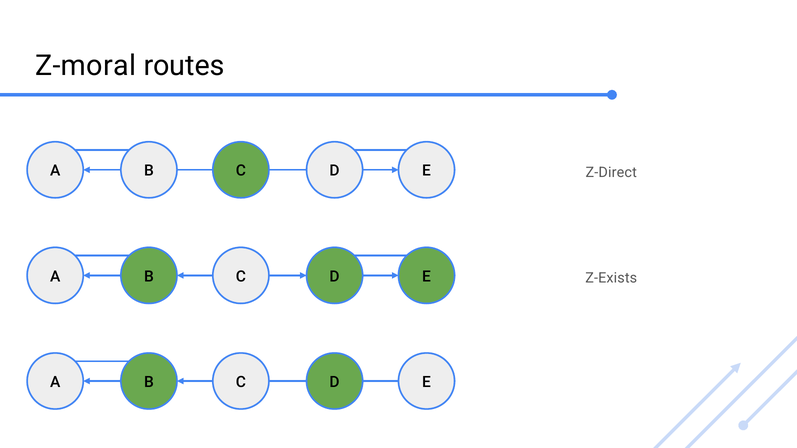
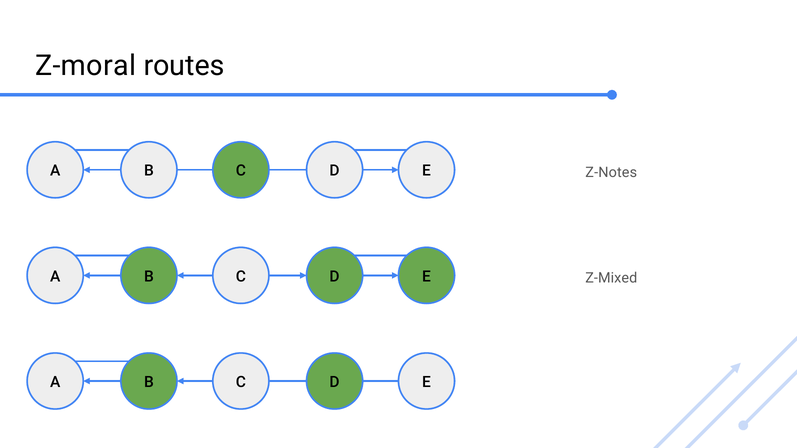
Z-Direct: Z-Direct -> Z-Notes
Z-Exists: Z-Exists -> Z-Mixed
